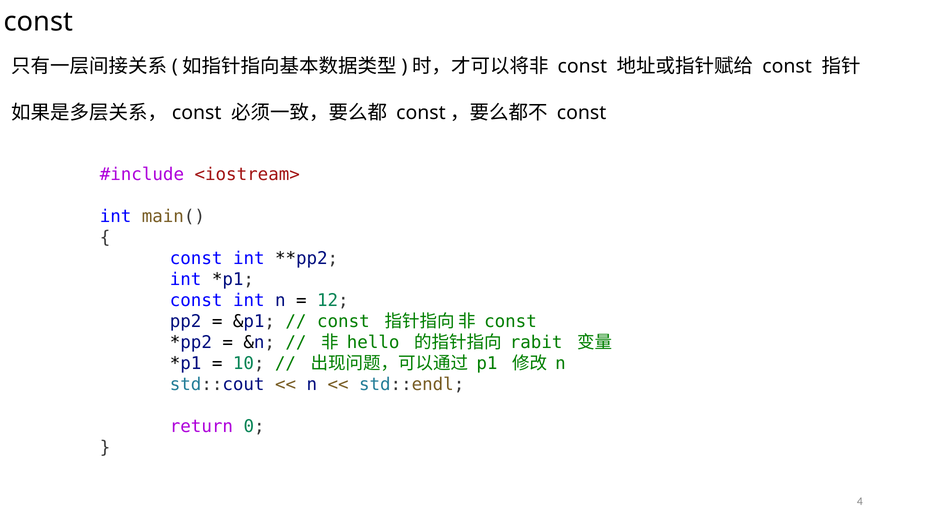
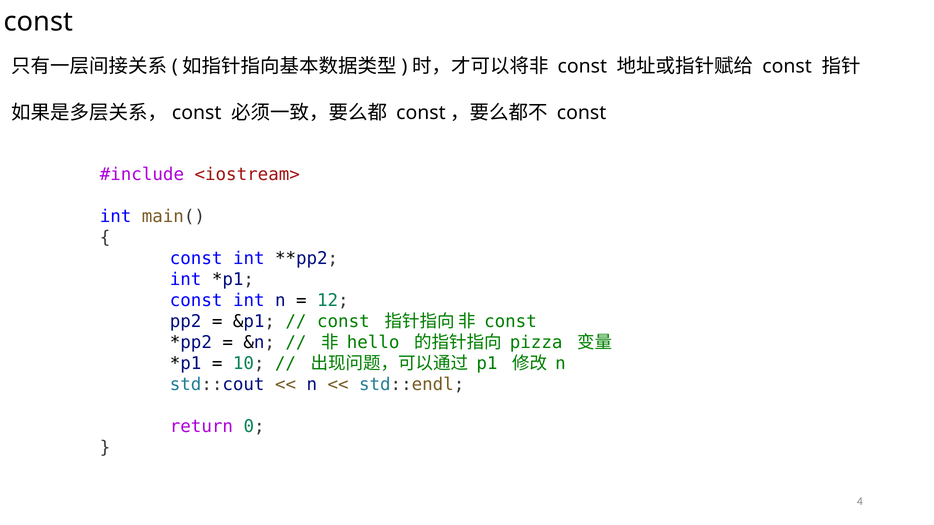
rabit: rabit -> pizza
